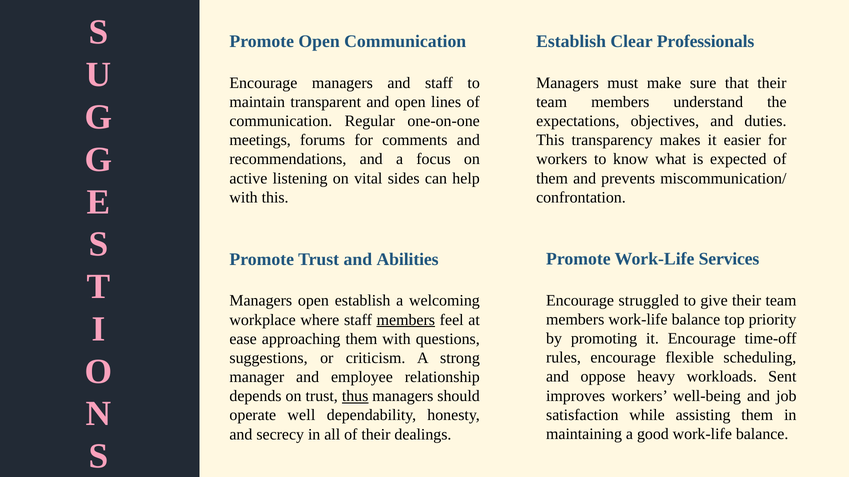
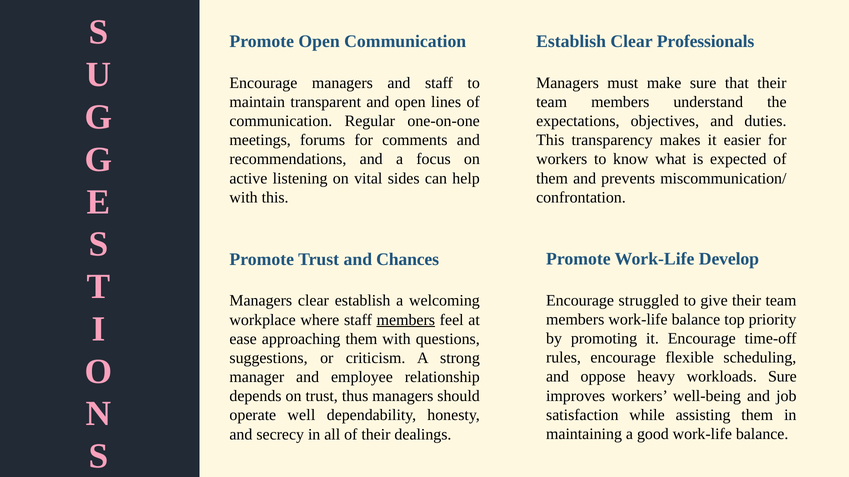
Services: Services -> Develop
Abilities: Abilities -> Chances
Managers open: open -> clear
workloads Sent: Sent -> Sure
thus underline: present -> none
